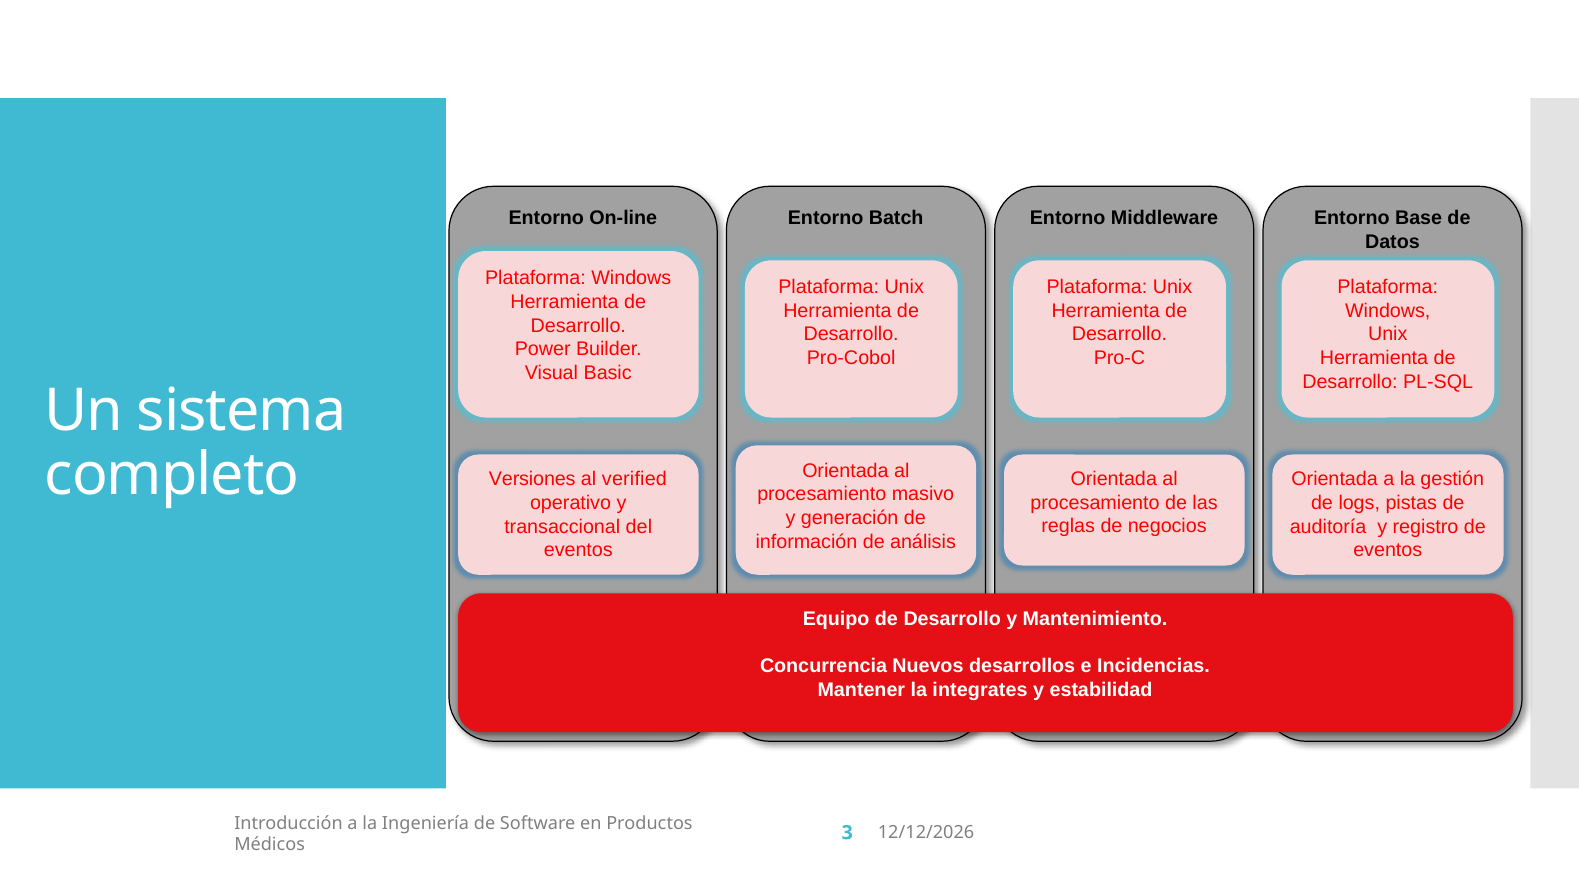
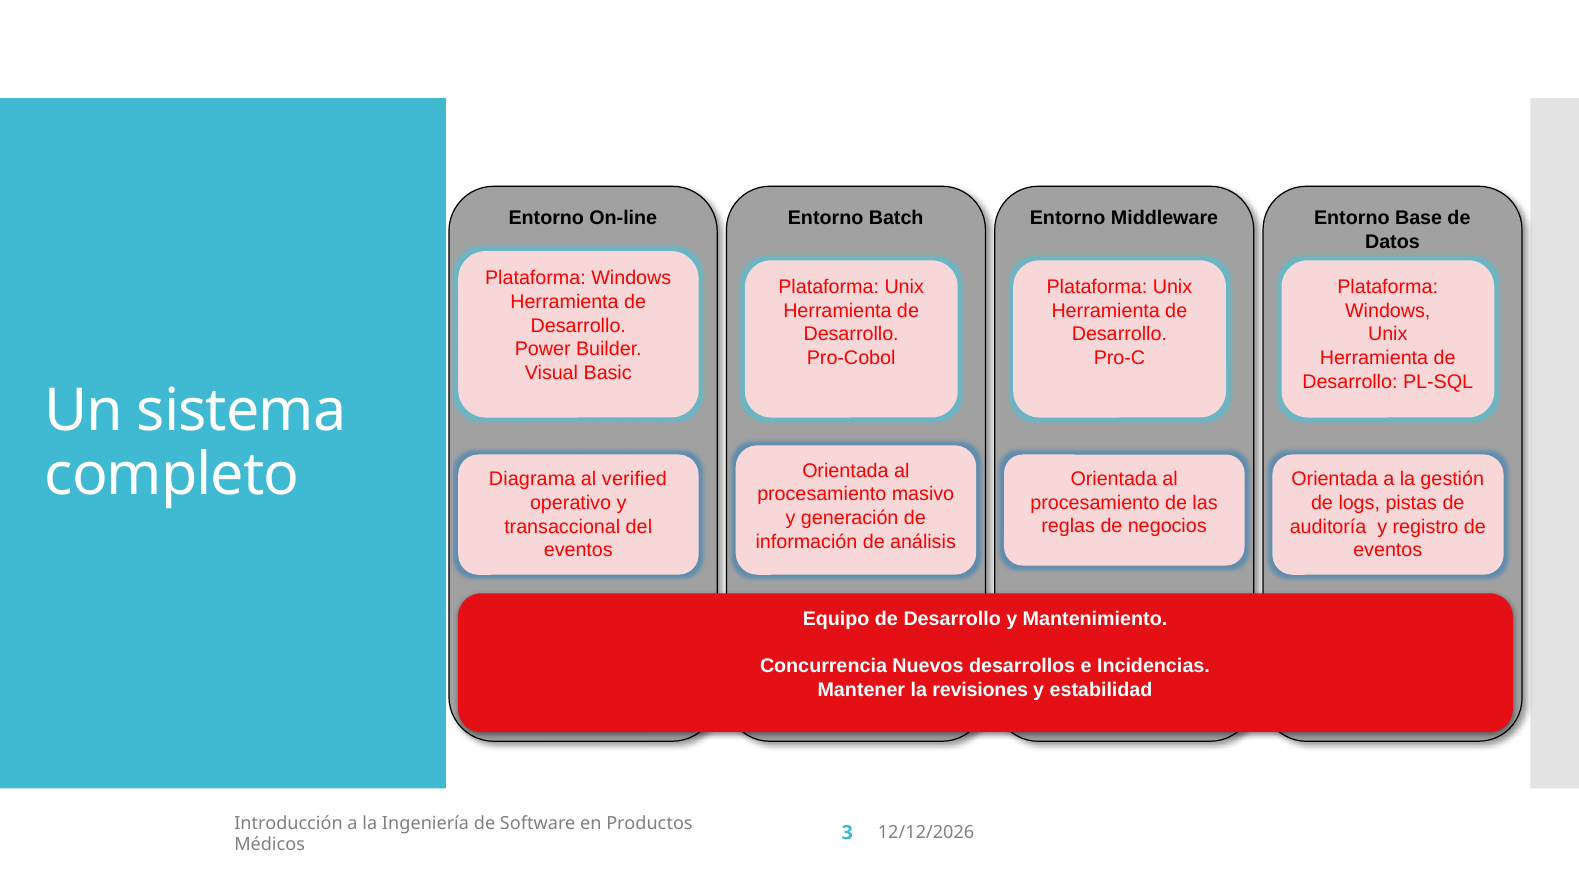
Versiones: Versiones -> Diagrama
integrates: integrates -> revisiones
